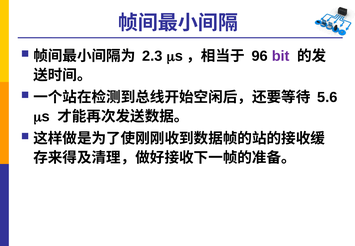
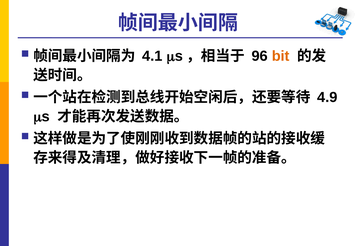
2.3: 2.3 -> 4.1
bit colour: purple -> orange
5.6: 5.6 -> 4.9
